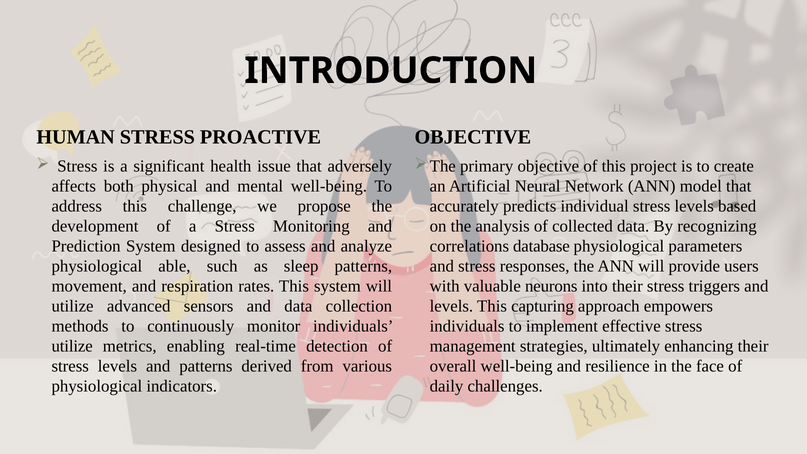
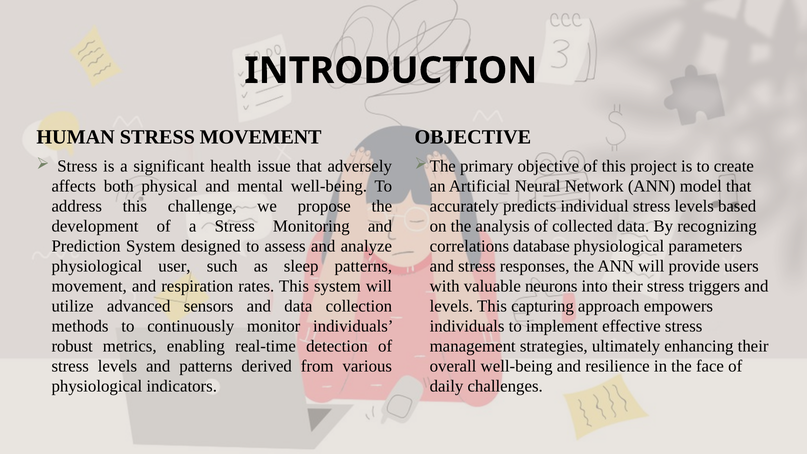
STRESS PROACTIVE: PROACTIVE -> MOVEMENT
able: able -> user
utilize at (72, 346): utilize -> robust
